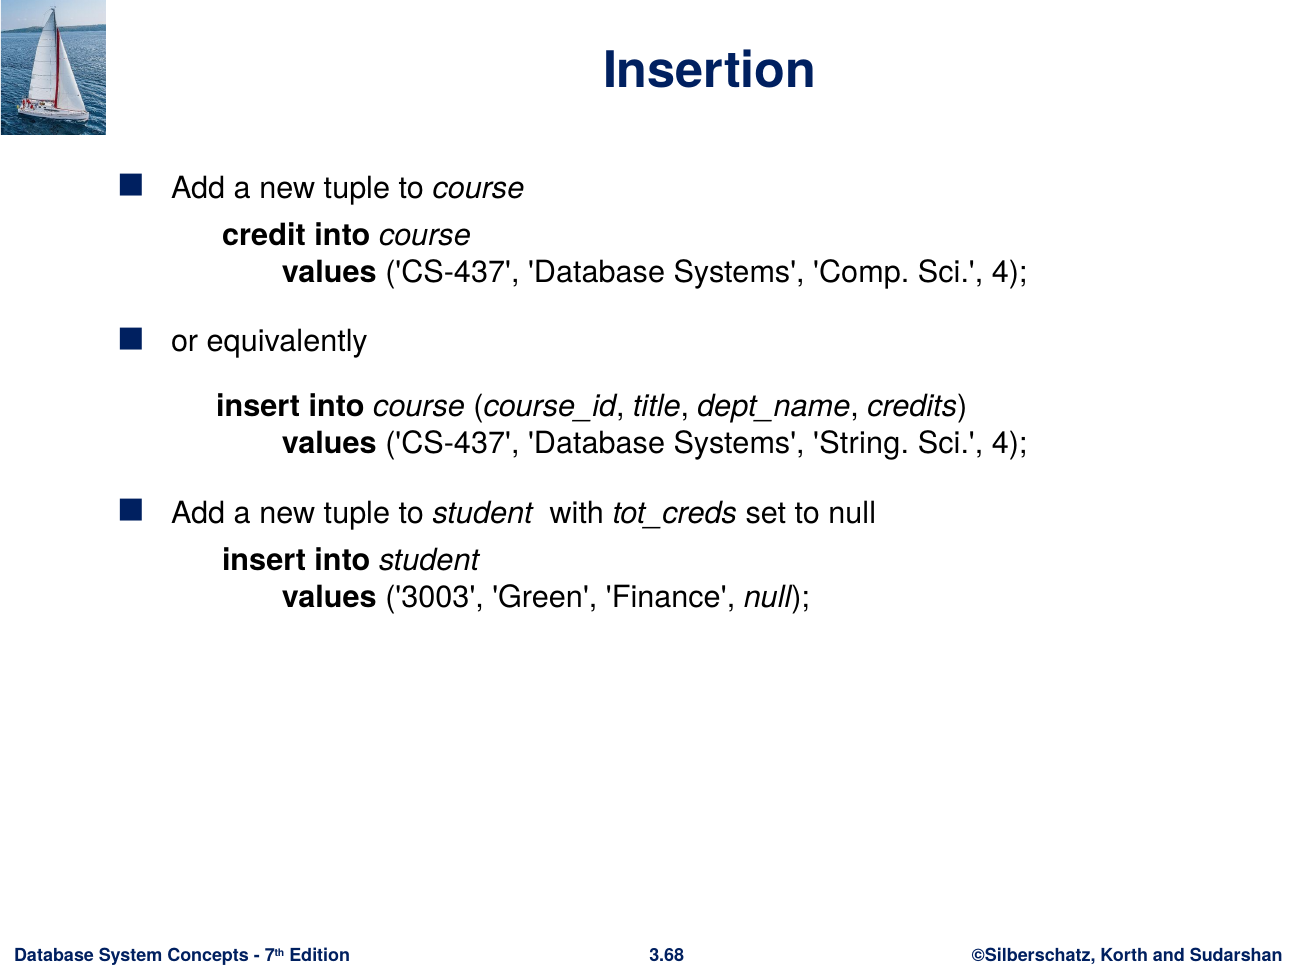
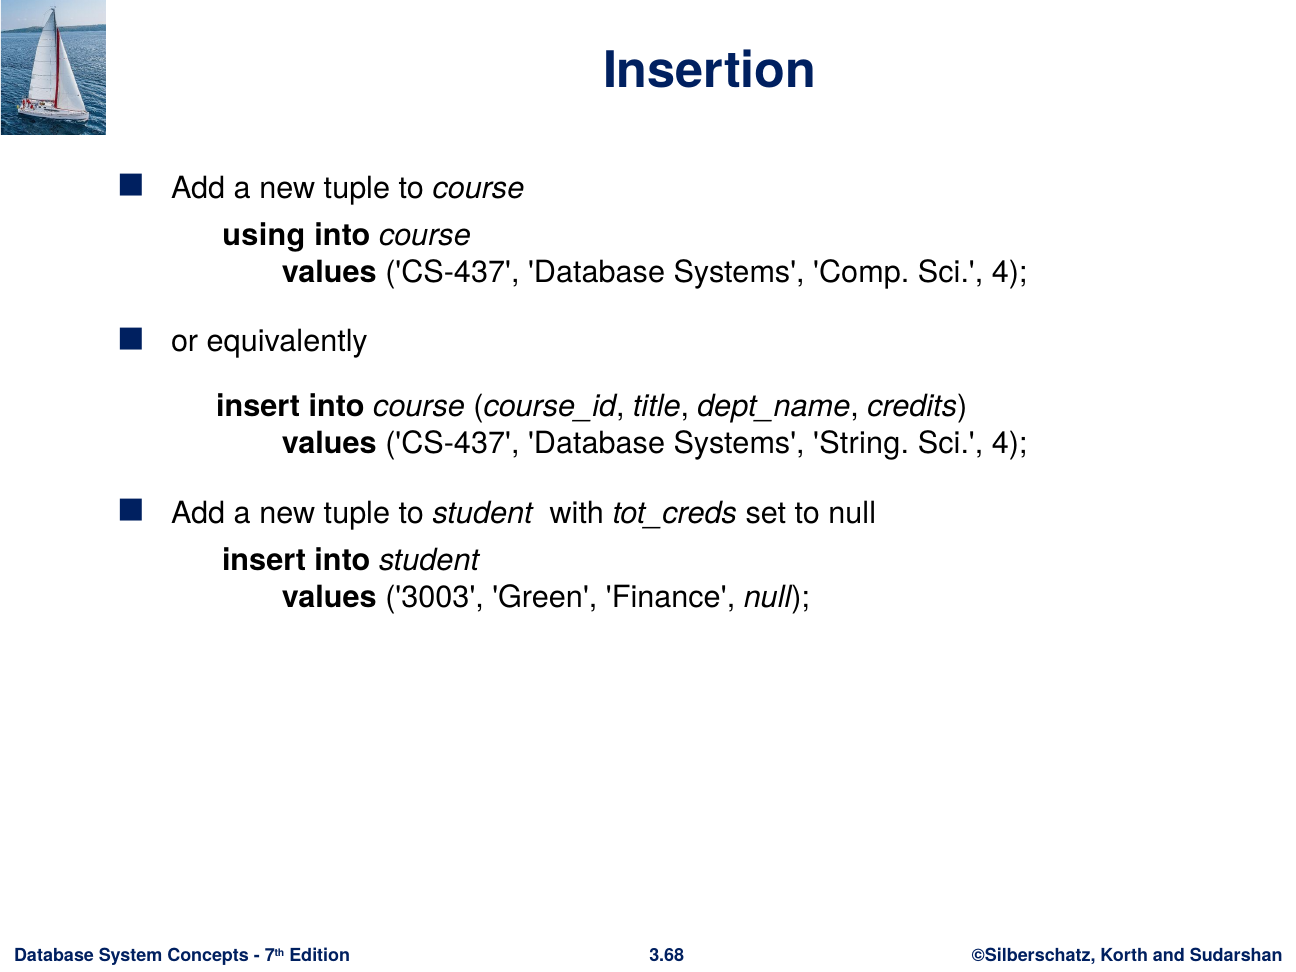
credit: credit -> using
